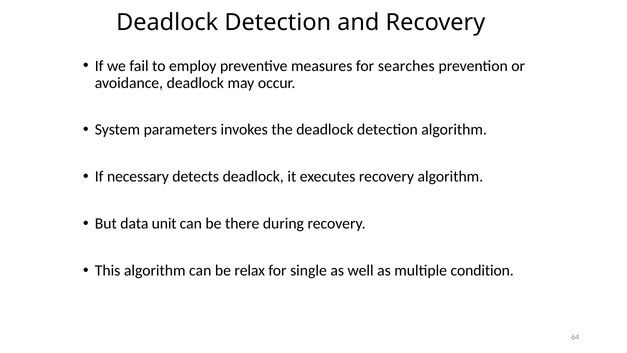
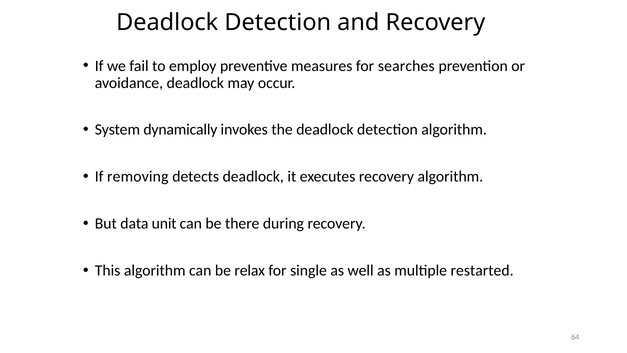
parameters: parameters -> dynamically
necessary: necessary -> removing
condition: condition -> restarted
